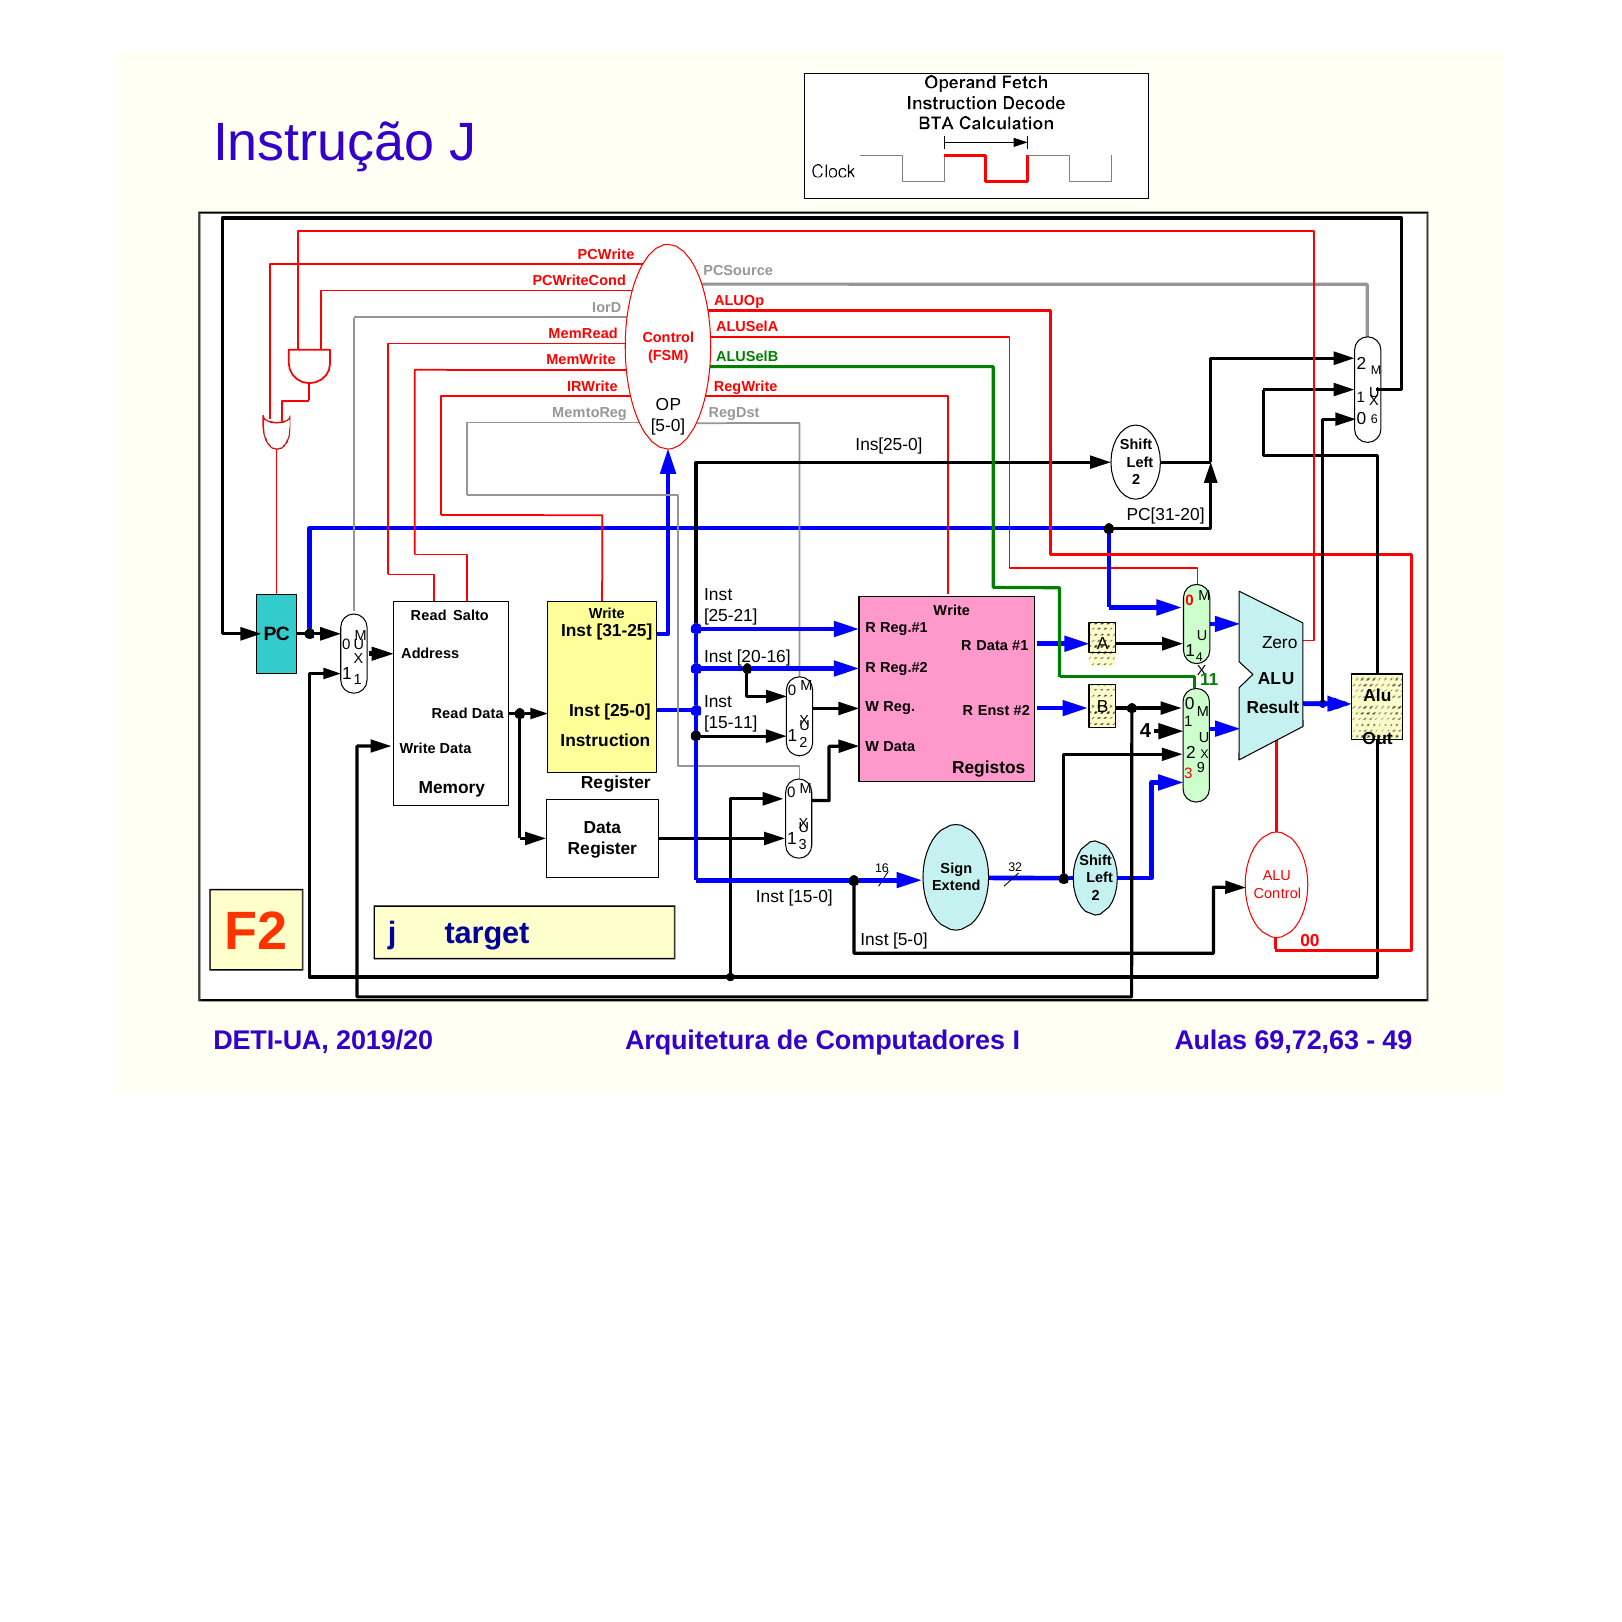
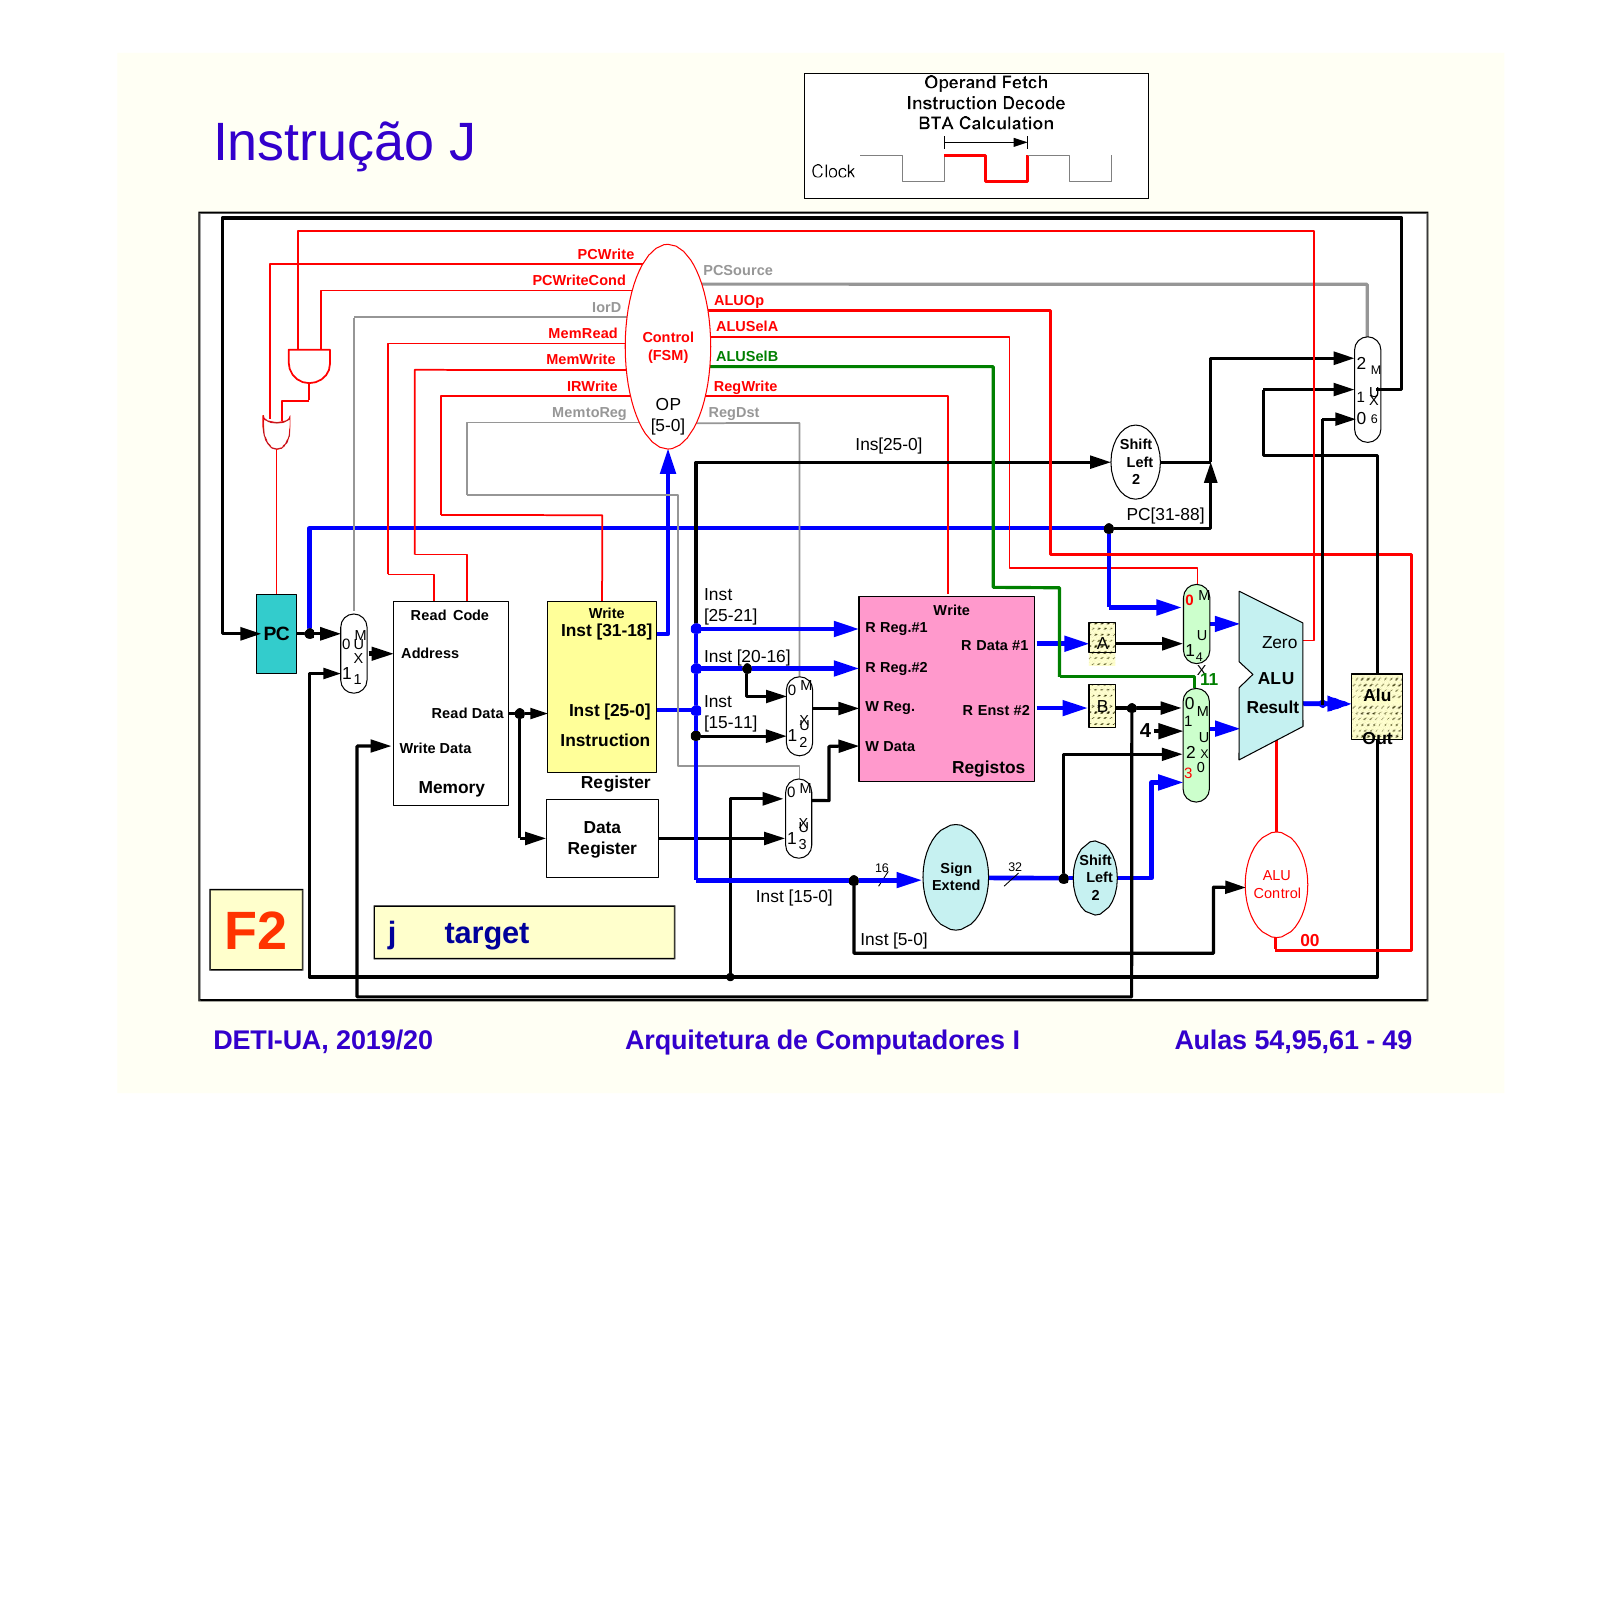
PC[31-20: PC[31-20 -> PC[31-88
Salto: Salto -> Code
31-25: 31-25 -> 31-18
9 at (1201, 768): 9 -> 0
69,72,63: 69,72,63 -> 54,95,61
